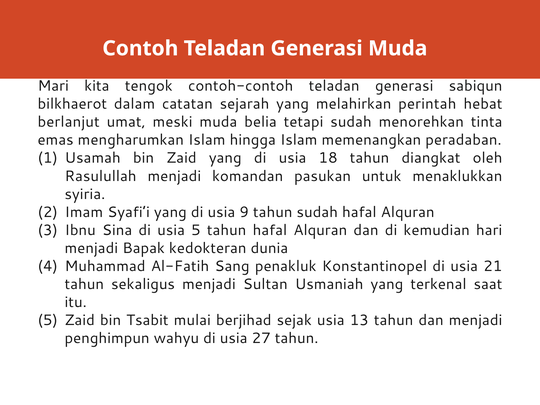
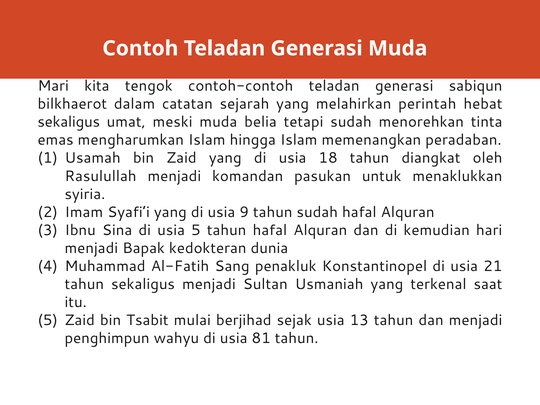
berlanjut at (69, 122): berlanjut -> sekaligus
27: 27 -> 81
